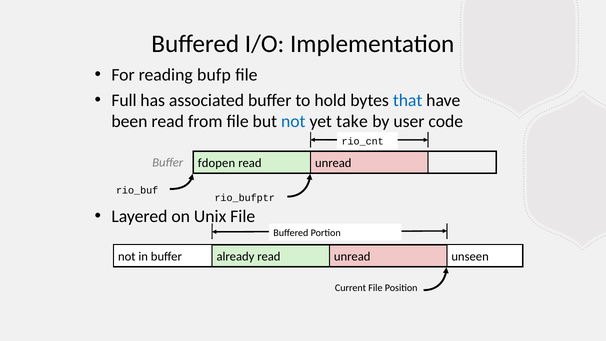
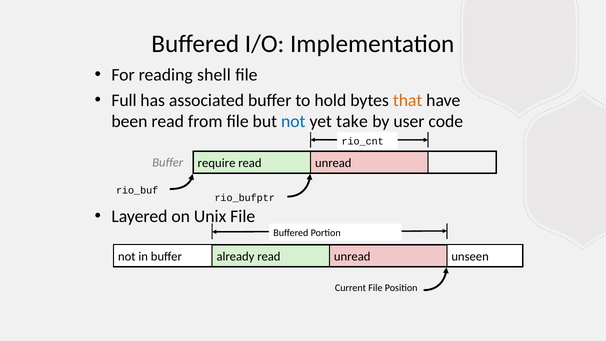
bufp: bufp -> shell
that colour: blue -> orange
fdopen: fdopen -> require
